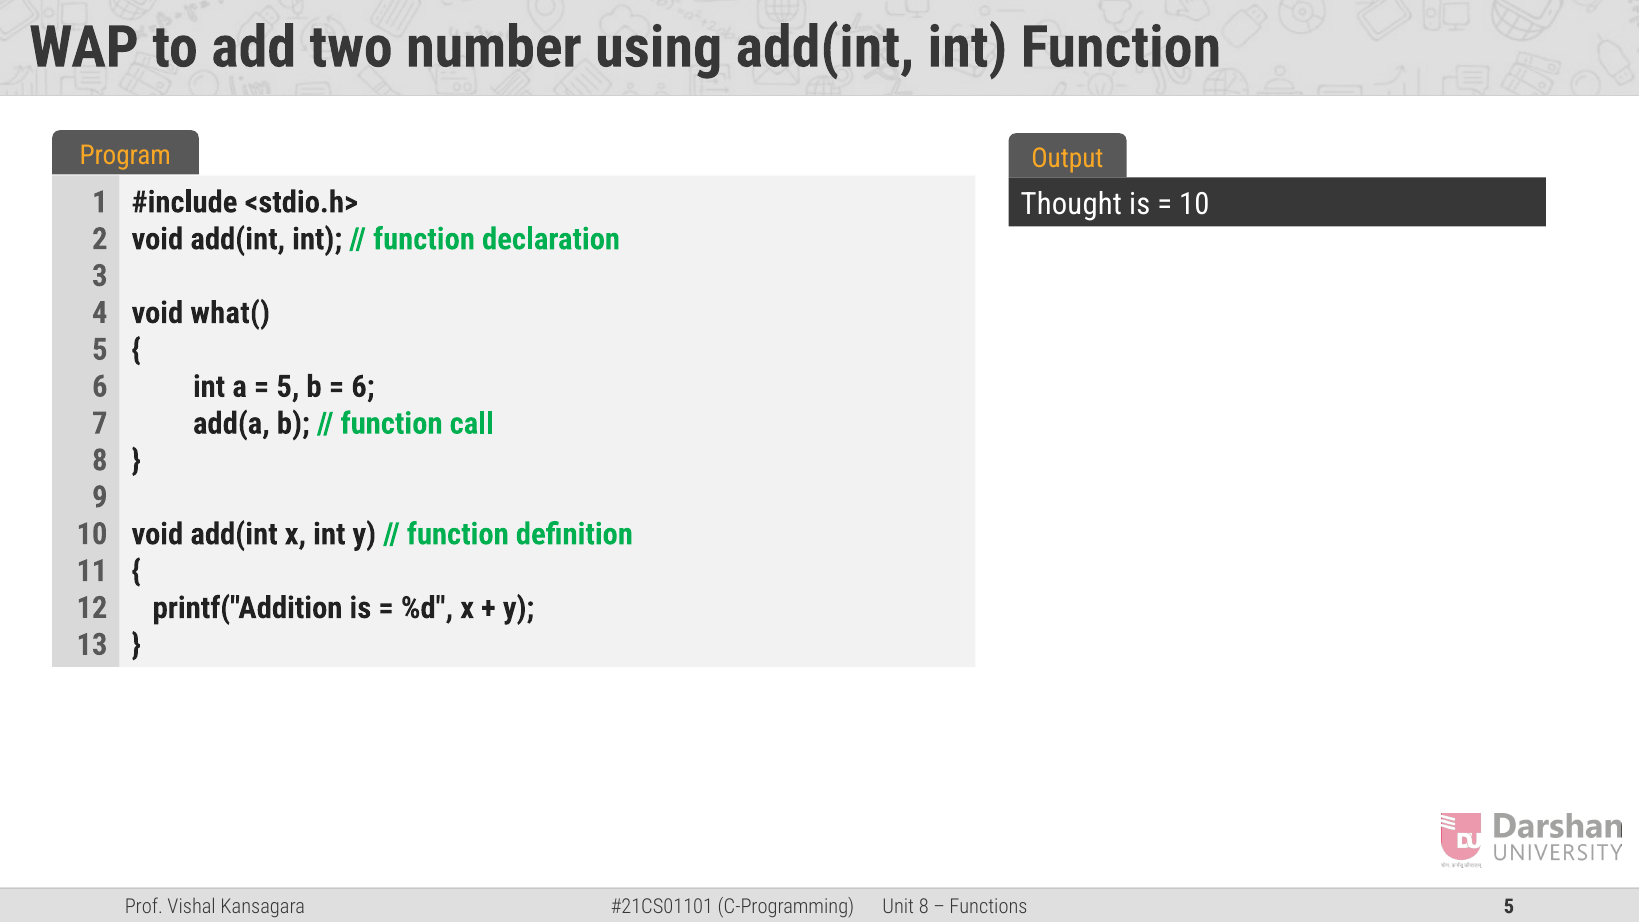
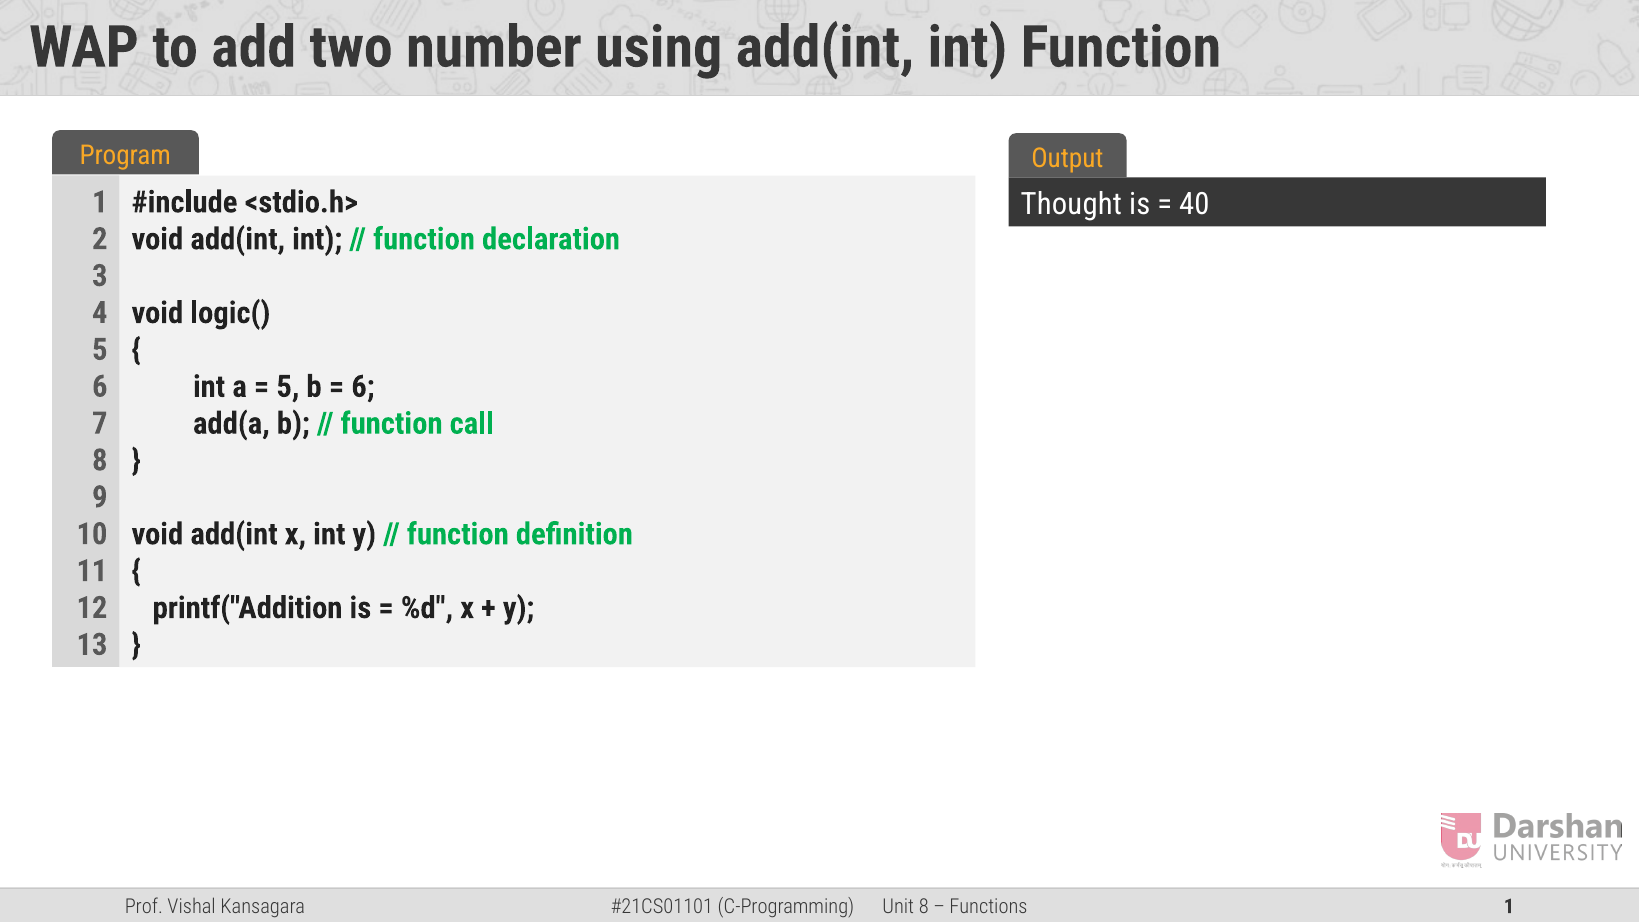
10 at (1194, 204): 10 -> 40
what(: what( -> logic(
5 at (1509, 906): 5 -> 1
